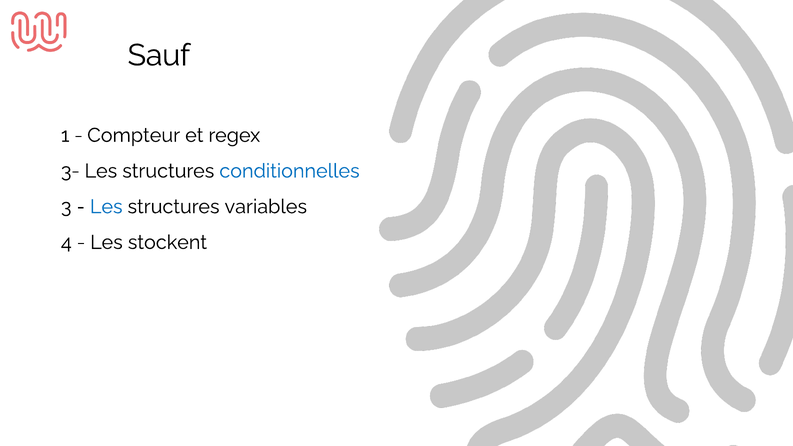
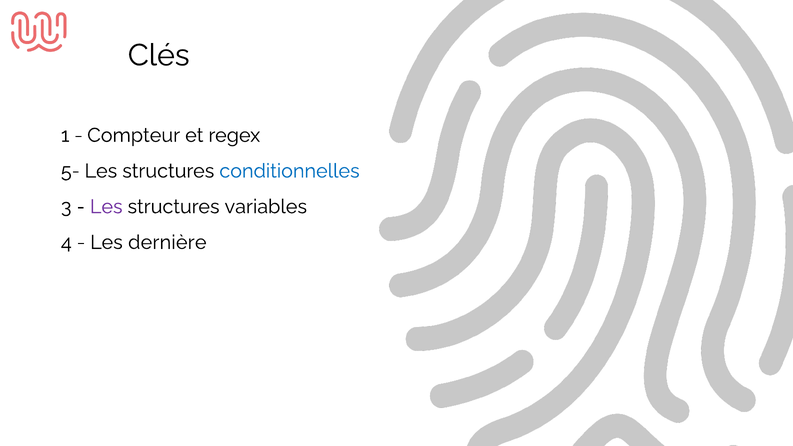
Sauf: Sauf -> Clés
3-: 3- -> 5-
Les at (106, 207) colour: blue -> purple
stockent: stockent -> dernière
